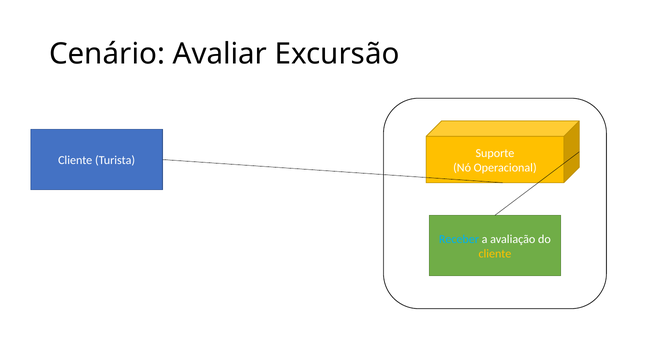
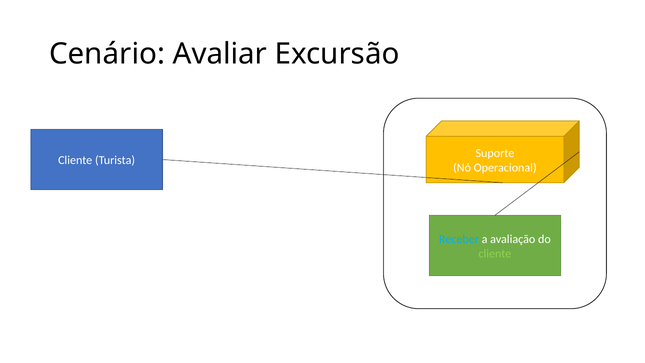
cliente at (495, 254) colour: yellow -> light green
